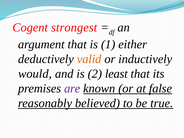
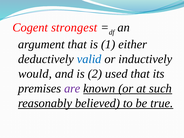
valid colour: orange -> blue
least: least -> used
false: false -> such
